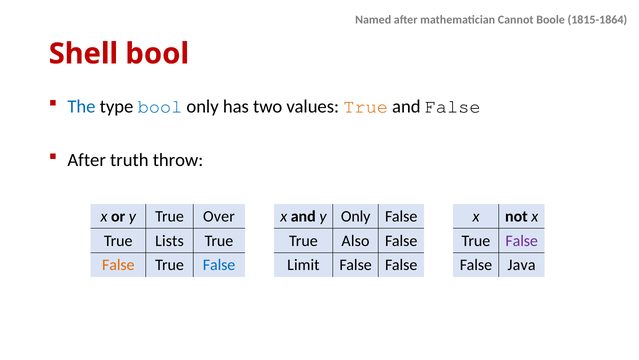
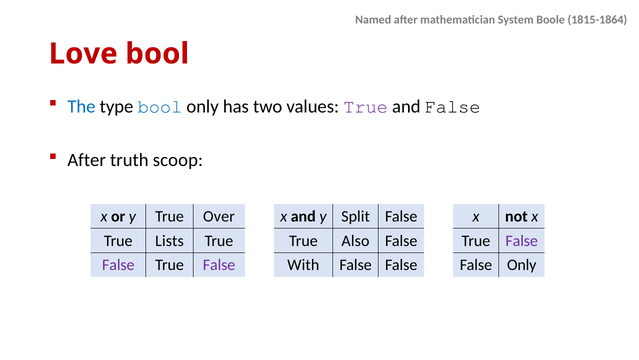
Cannot: Cannot -> System
Shell: Shell -> Love
True at (366, 106) colour: orange -> purple
throw: throw -> scoop
y Only: Only -> Split
False at (118, 265) colour: orange -> purple
False at (219, 265) colour: blue -> purple
Limit: Limit -> With
False Java: Java -> Only
